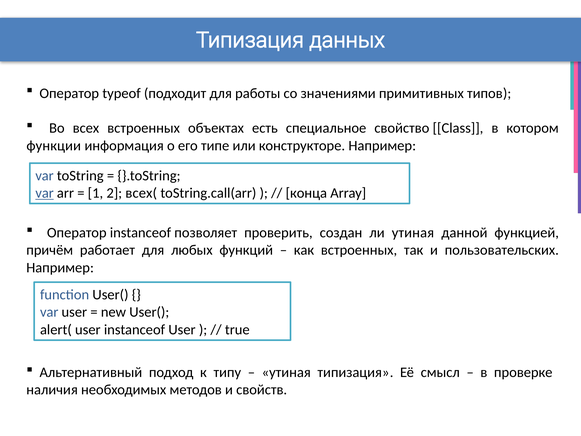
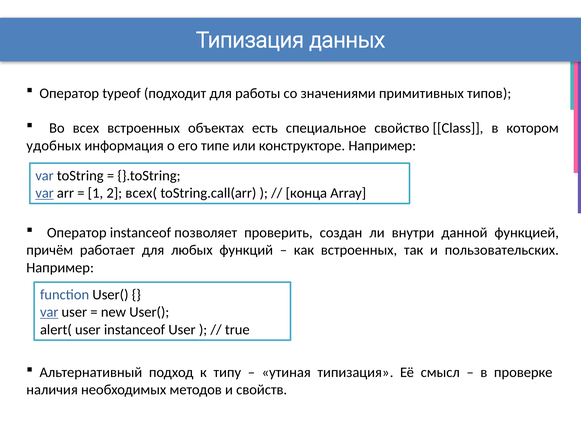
функции: функции -> удобных
ли утиная: утиная -> внутри
var at (49, 312) underline: none -> present
